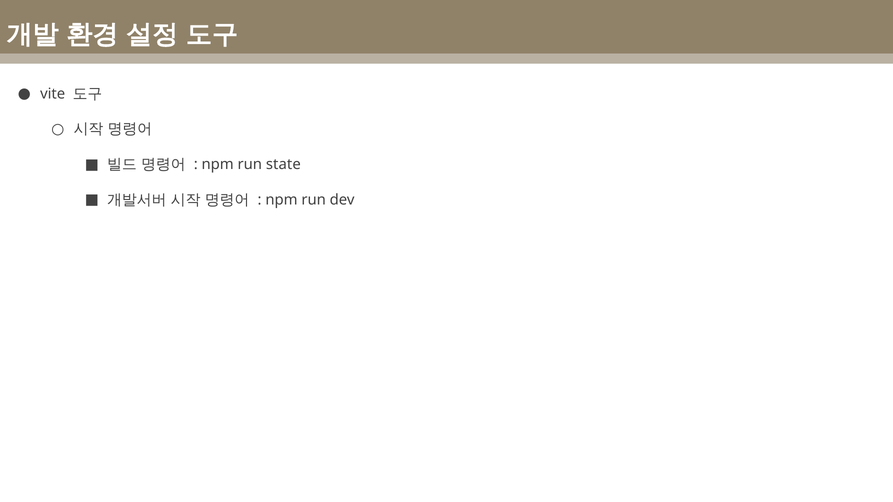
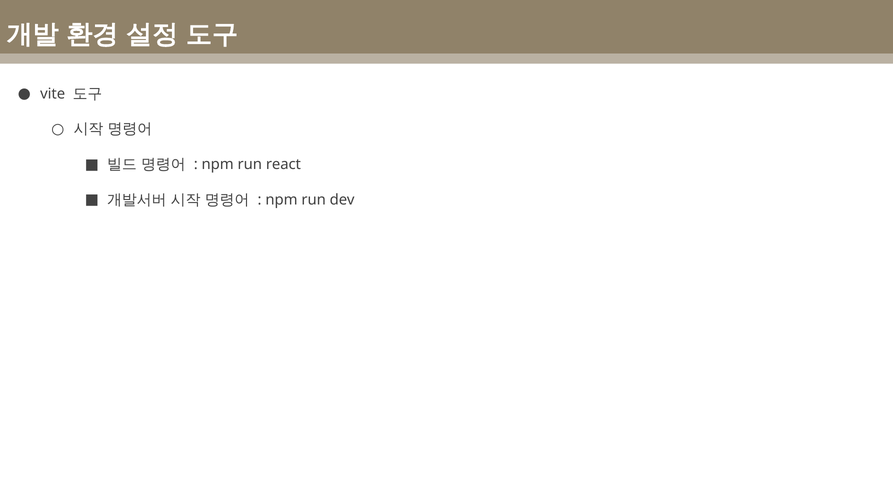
state: state -> react
